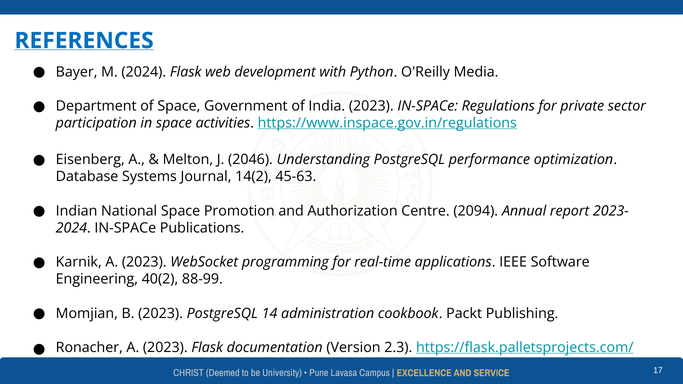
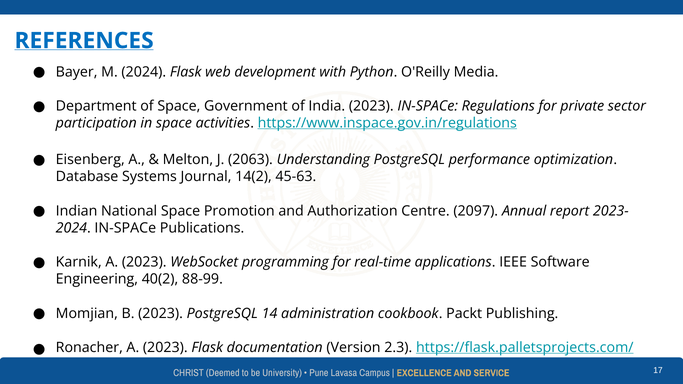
2046: 2046 -> 2063
2094: 2094 -> 2097
